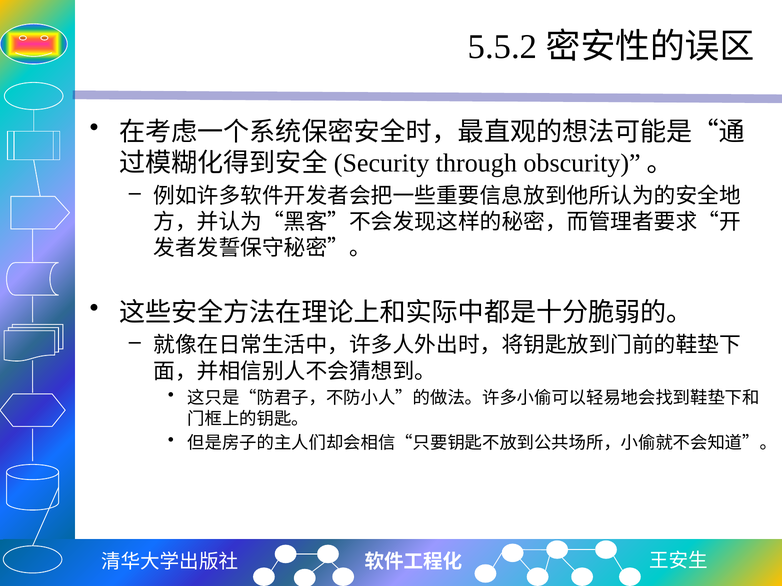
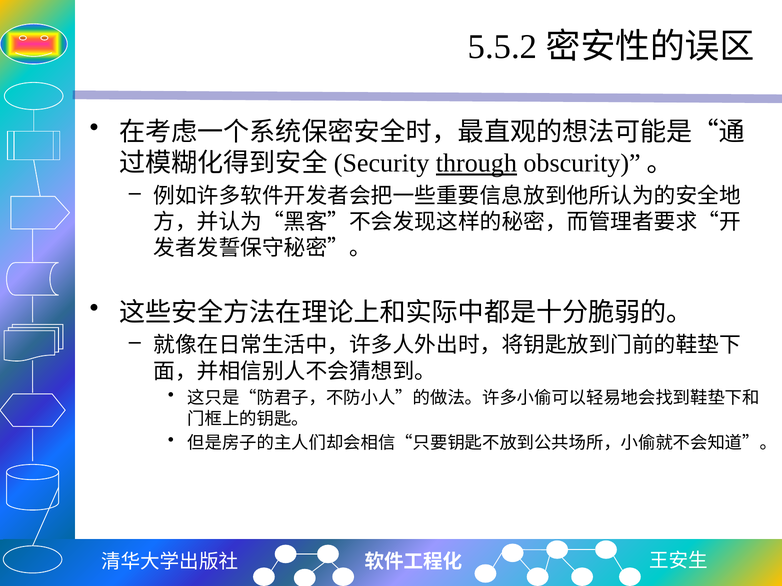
through underline: none -> present
